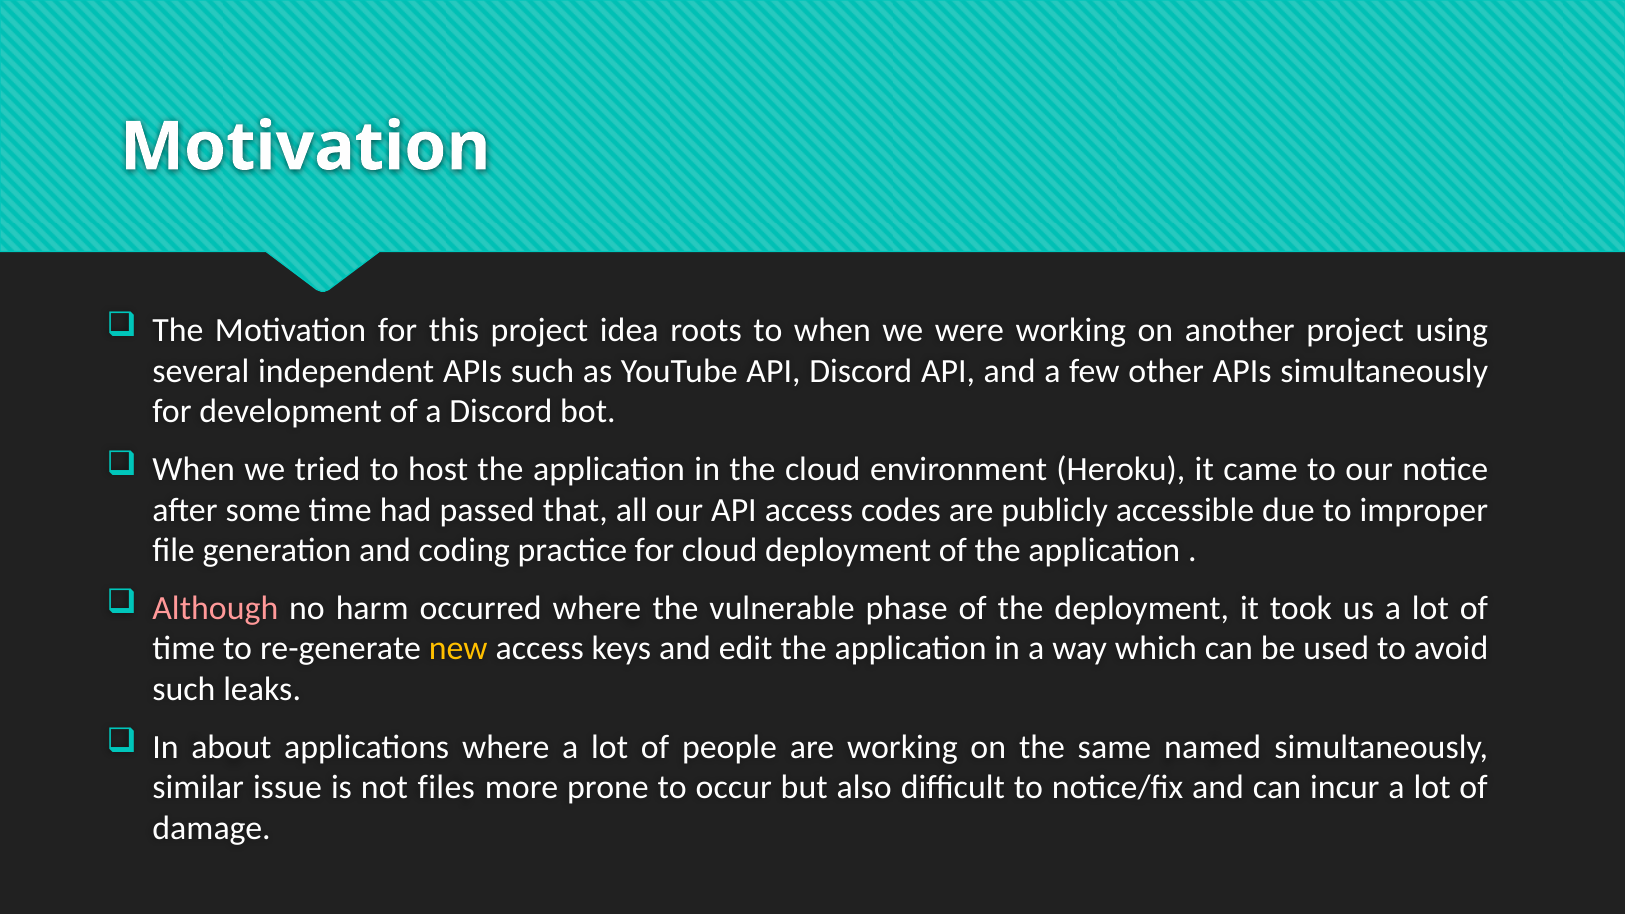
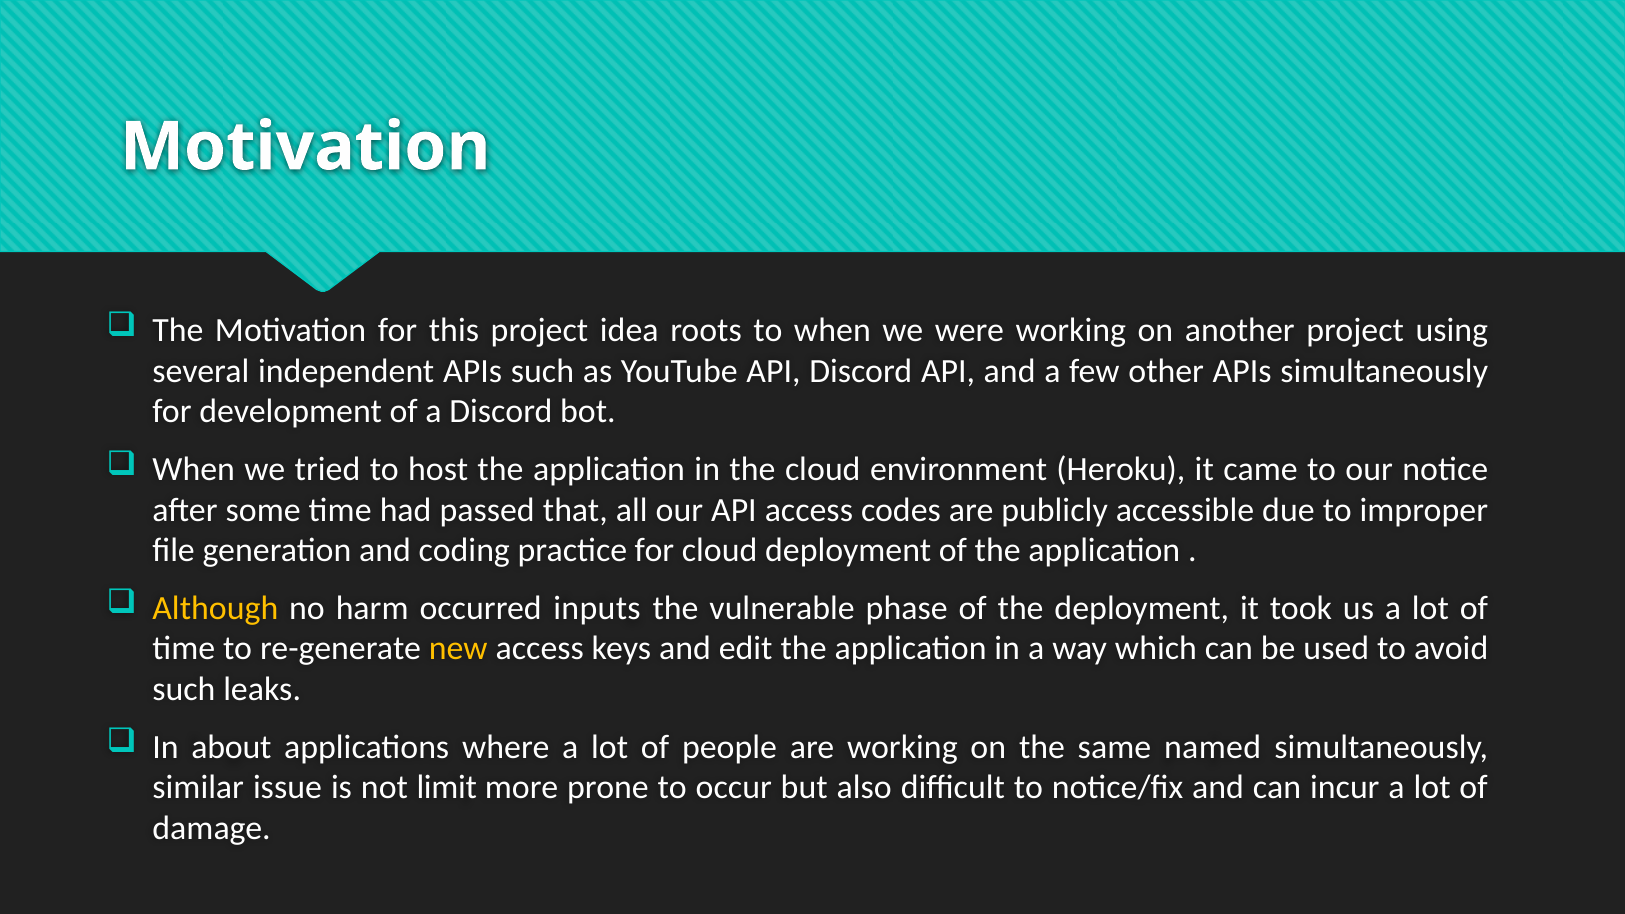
Although colour: pink -> yellow
occurred where: where -> inputs
files: files -> limit
